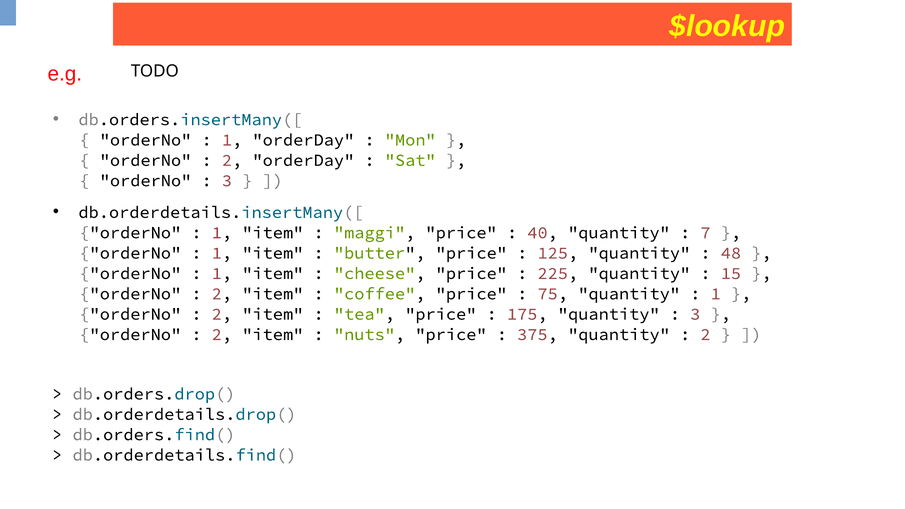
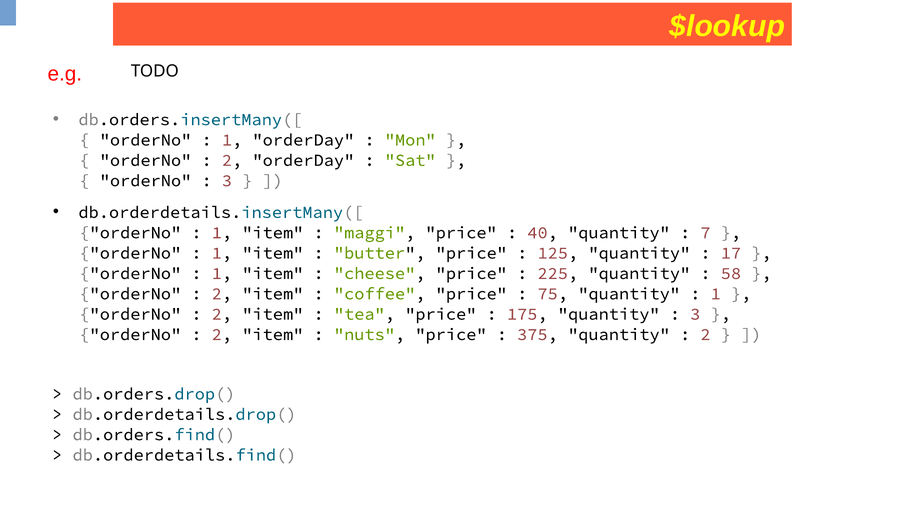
48: 48 -> 17
15: 15 -> 58
